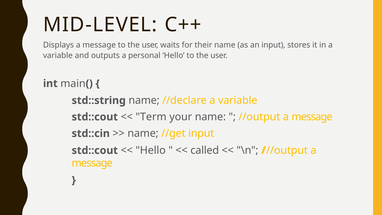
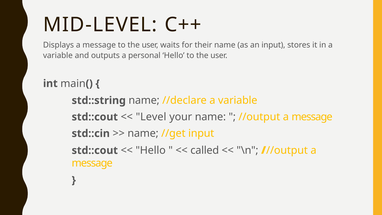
Term: Term -> Level
